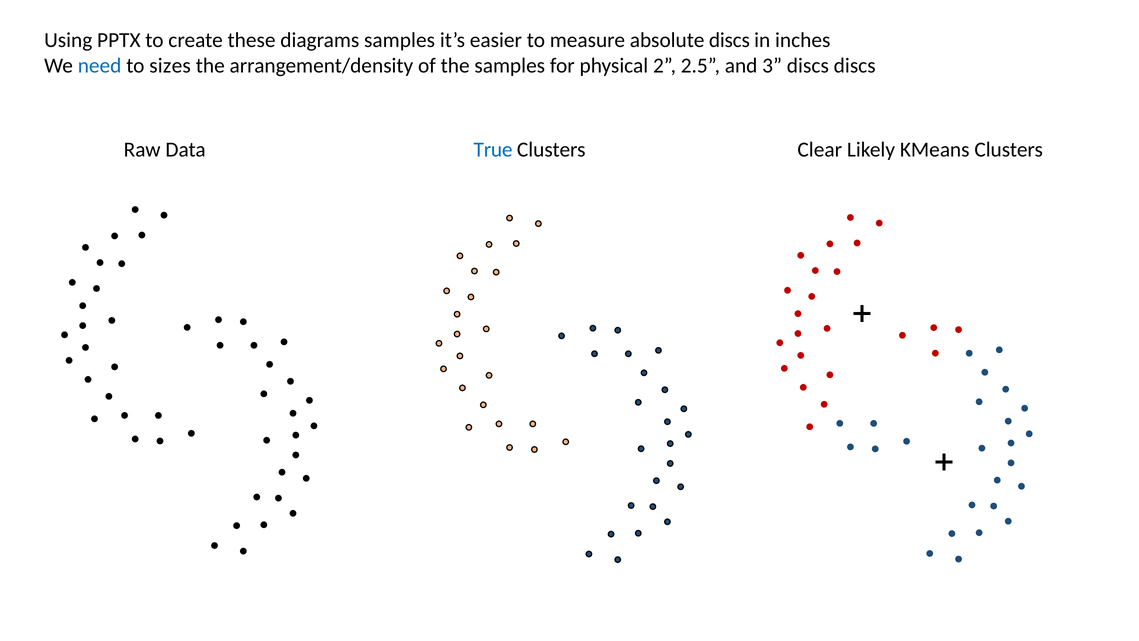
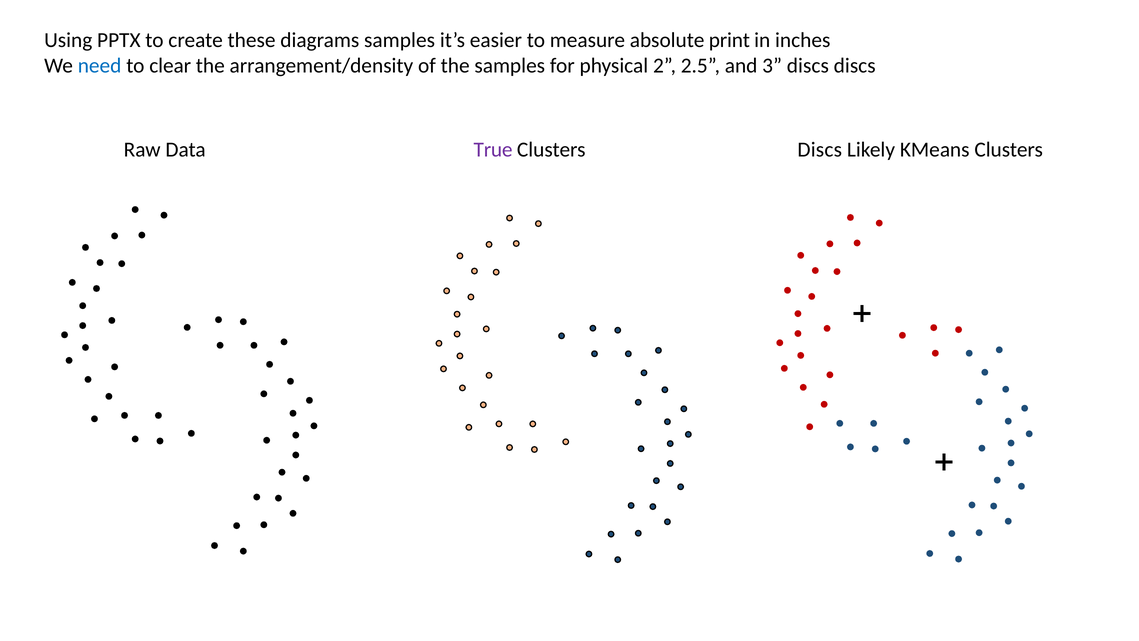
absolute discs: discs -> print
sizes: sizes -> clear
True colour: blue -> purple
Data Clear: Clear -> Discs
